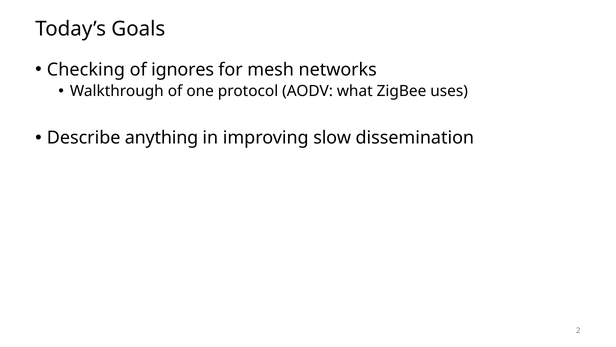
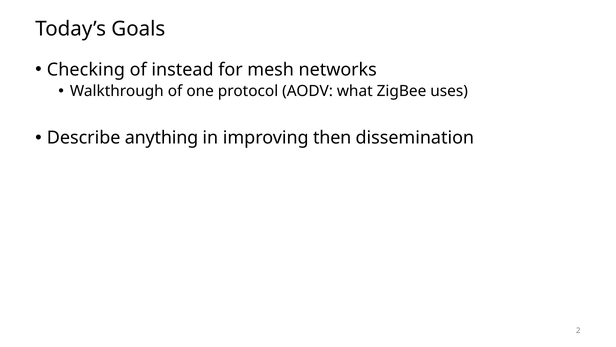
ignores: ignores -> instead
slow: slow -> then
